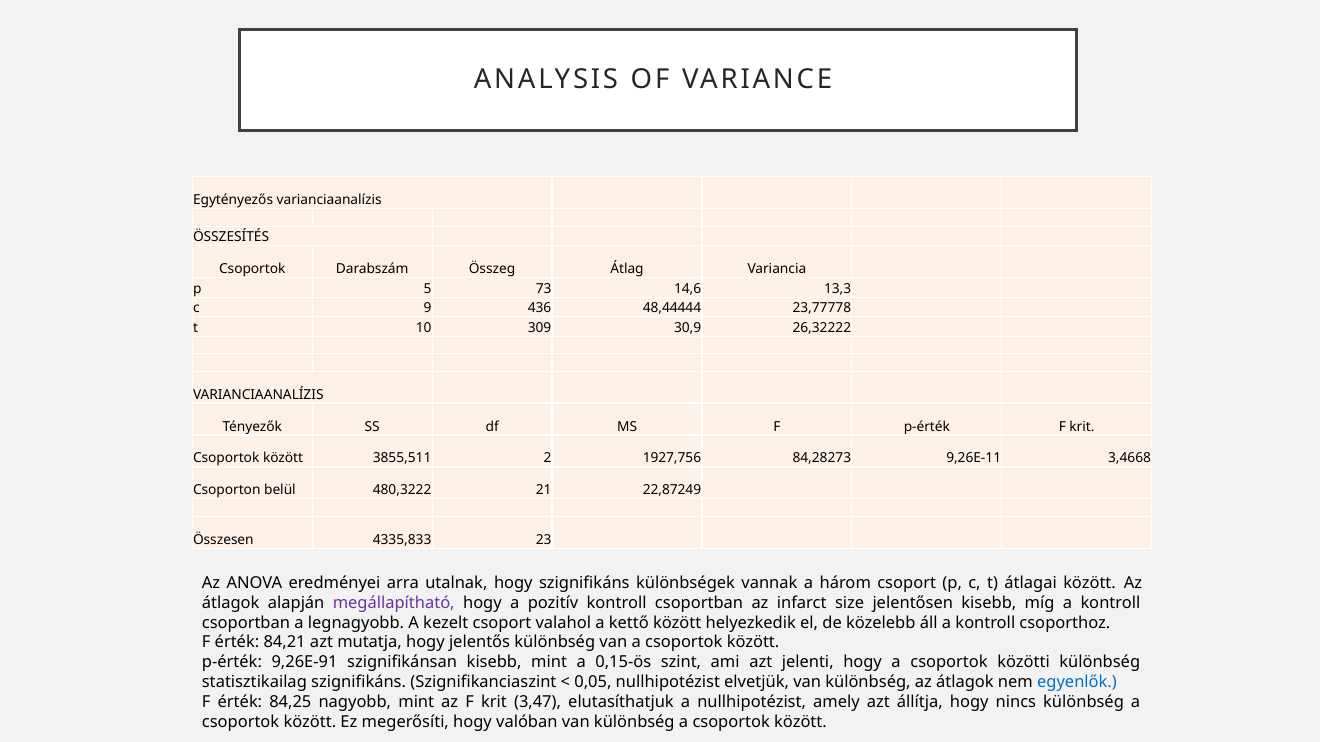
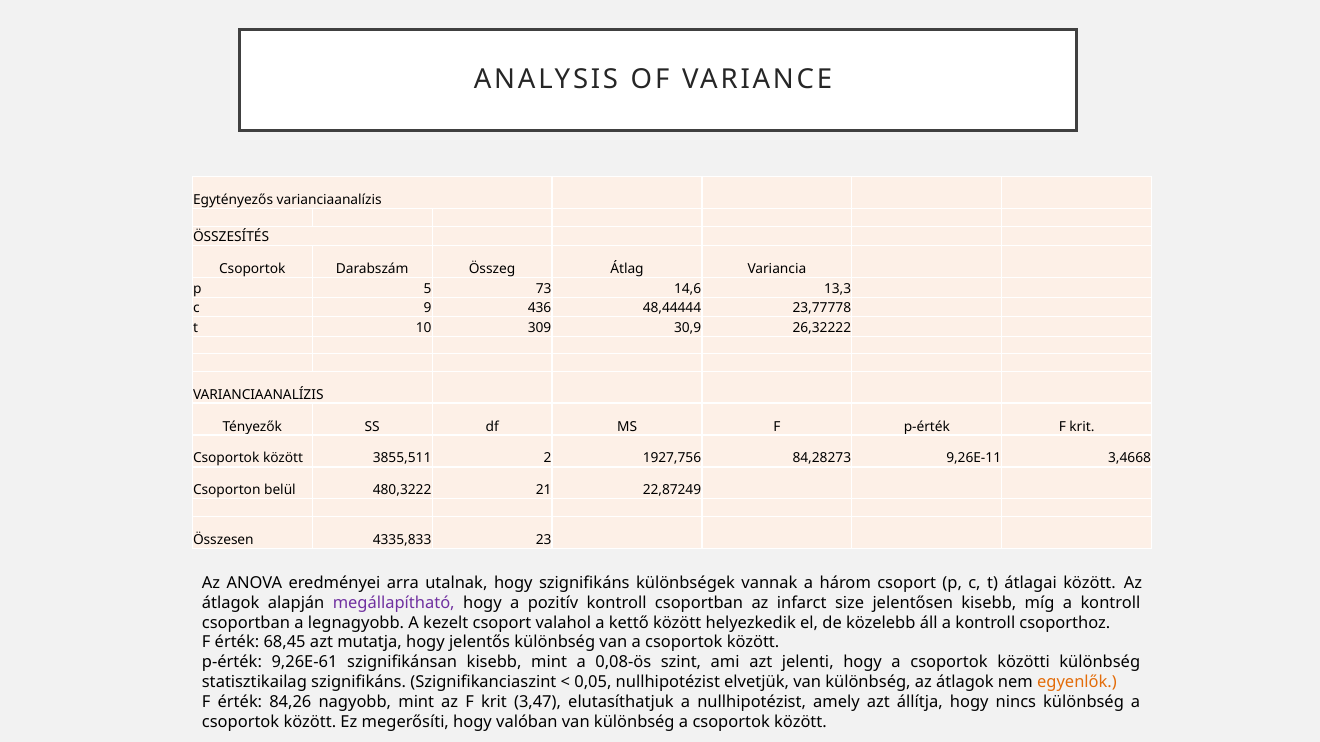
84,21: 84,21 -> 68,45
9,26E-91: 9,26E-91 -> 9,26E-61
0,15-ös: 0,15-ös -> 0,08-ös
egyenlők colour: blue -> orange
84,25: 84,25 -> 84,26
